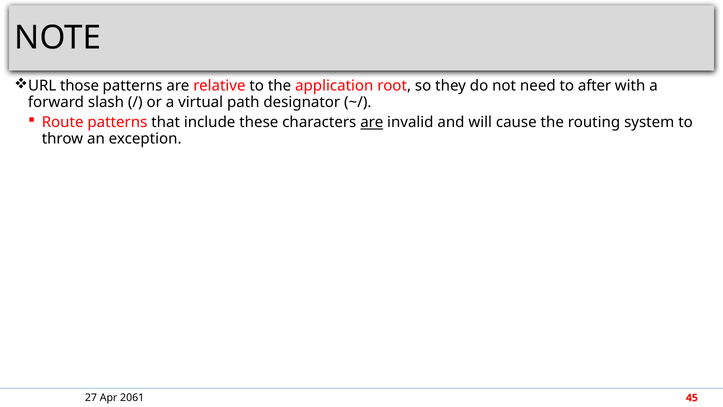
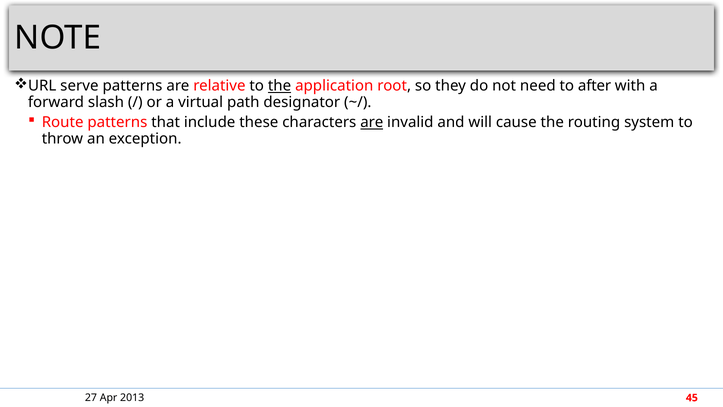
those: those -> serve
the at (280, 86) underline: none -> present
2061: 2061 -> 2013
